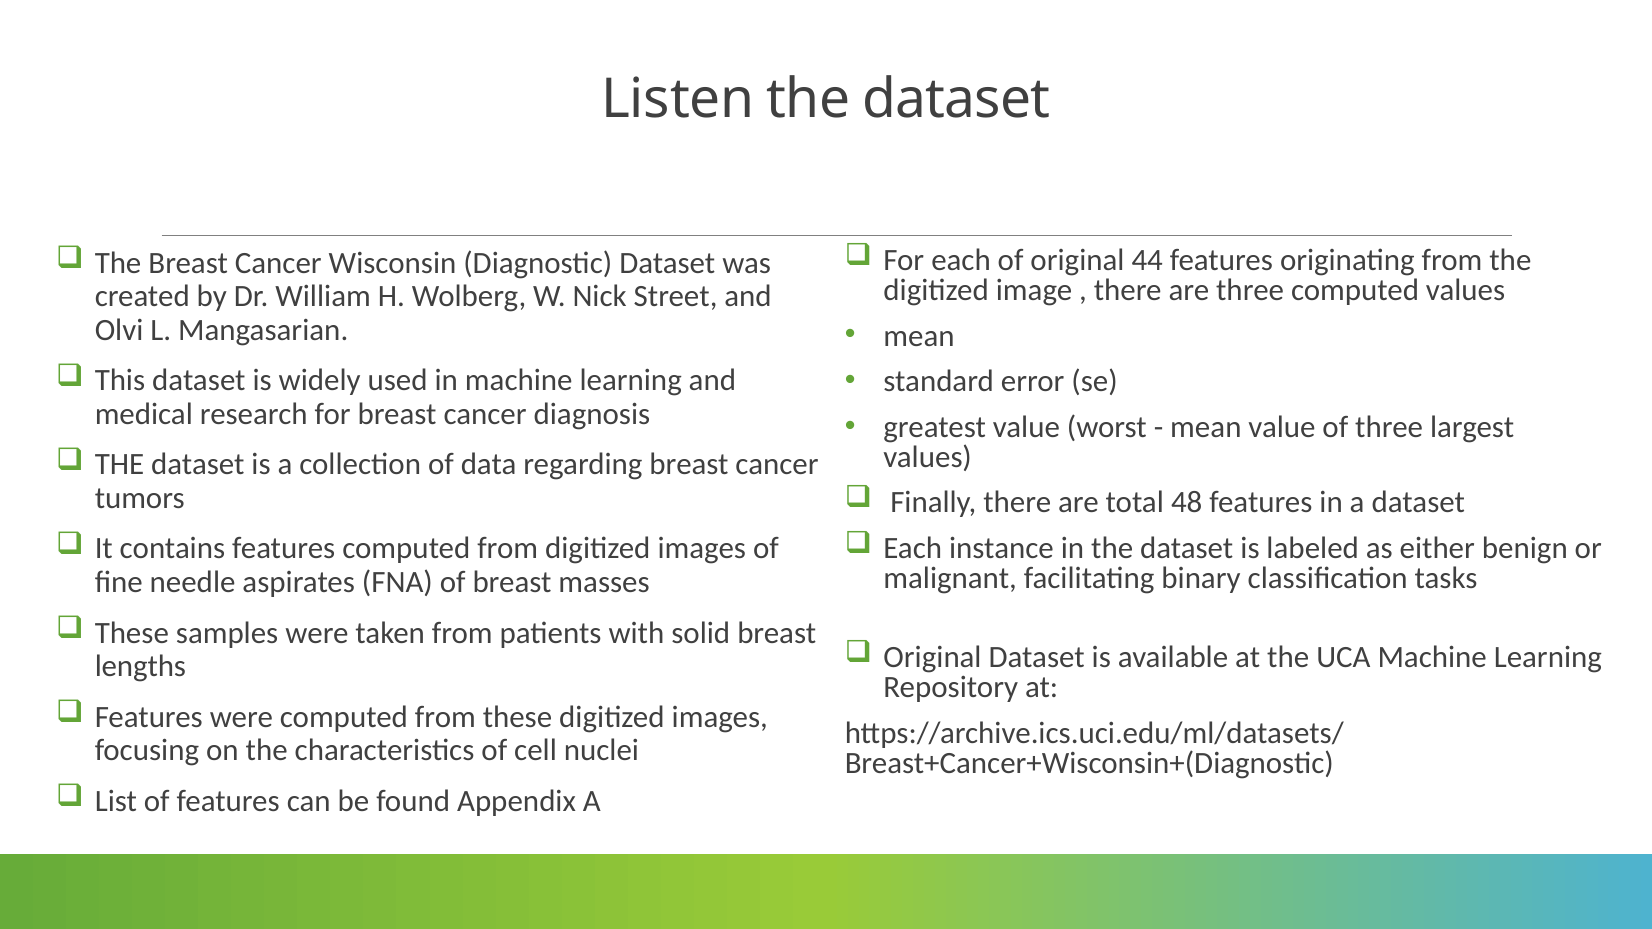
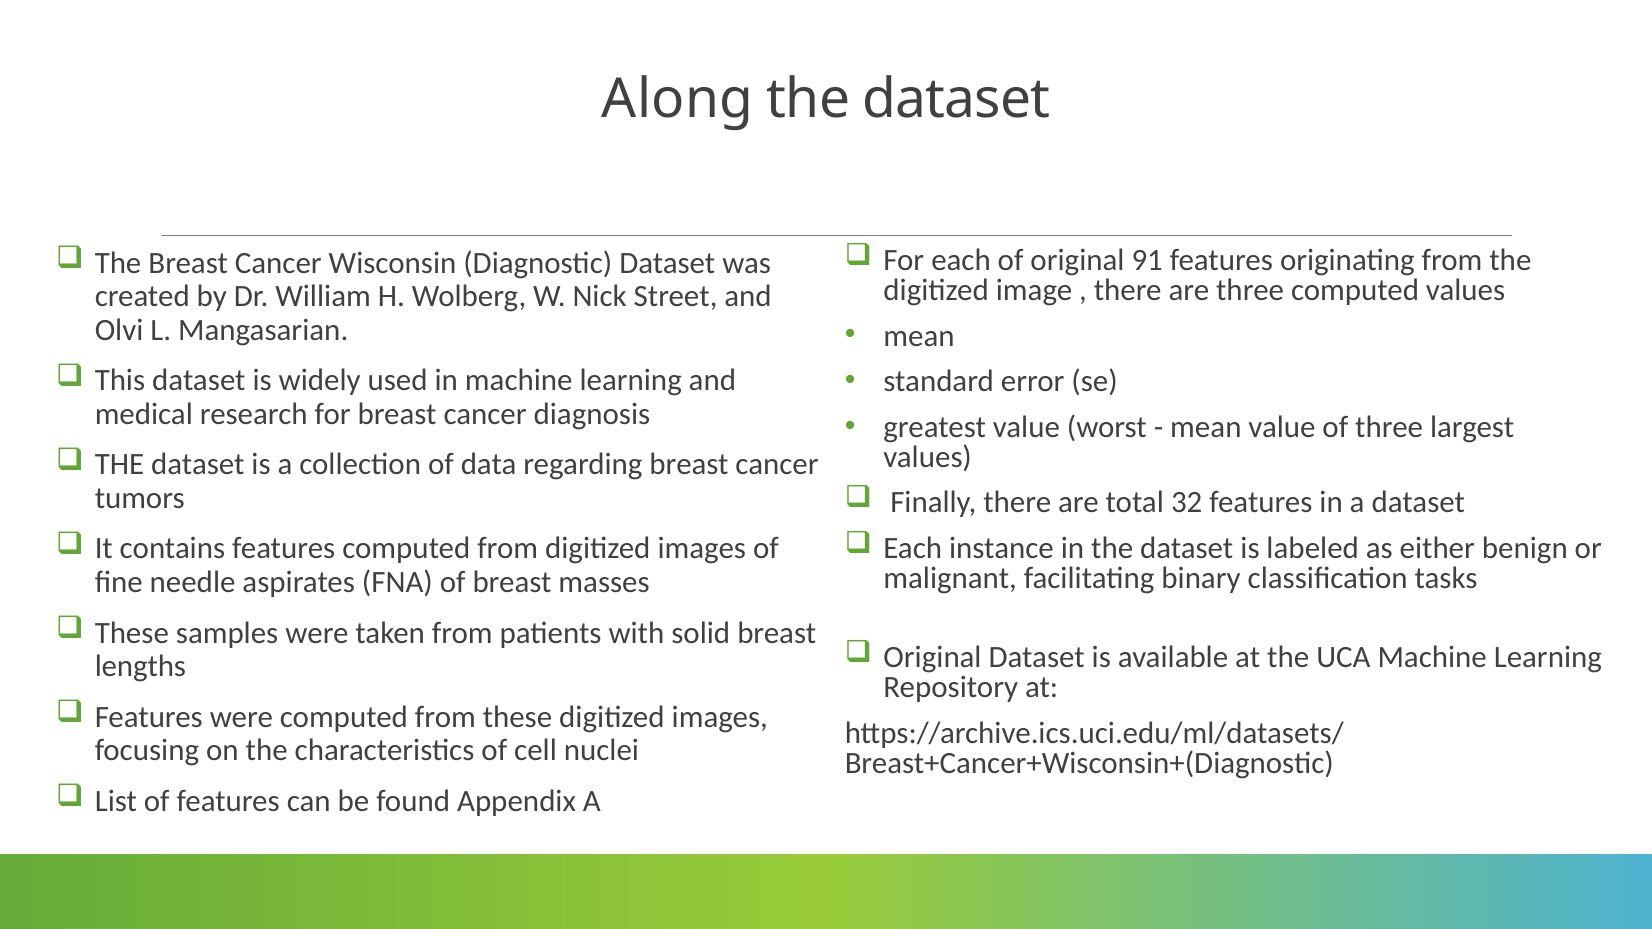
Listen: Listen -> Along
44: 44 -> 91
48: 48 -> 32
